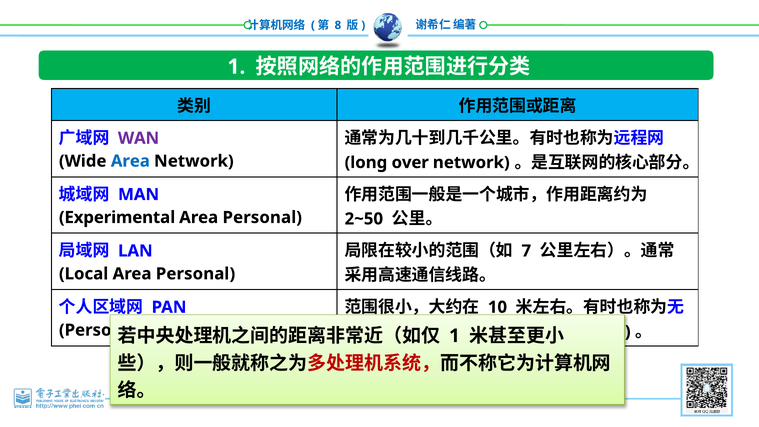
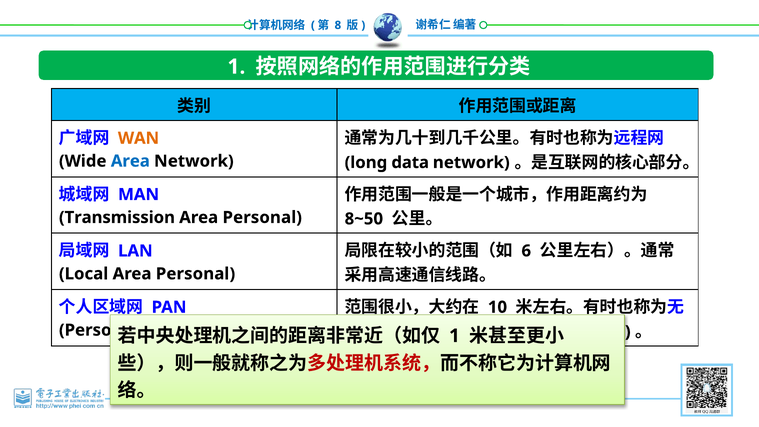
WAN colour: purple -> orange
over: over -> data
Experimental: Experimental -> Transmission
2~50: 2~50 -> 8~50
7: 7 -> 6
